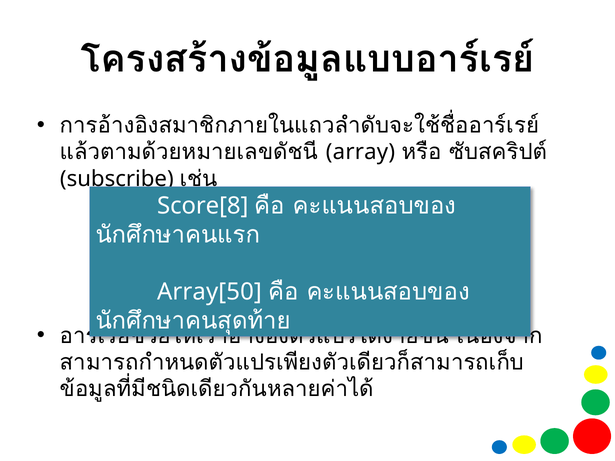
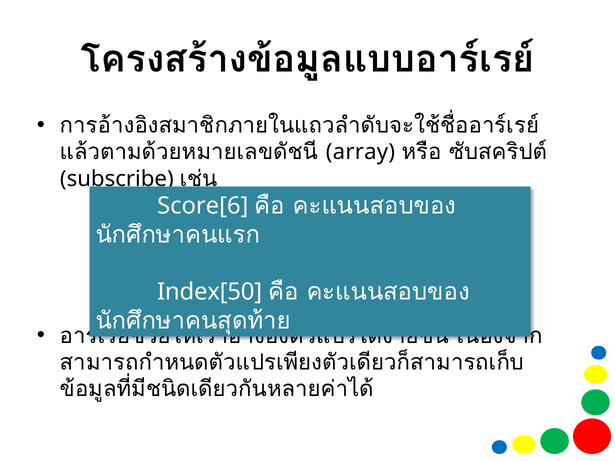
Score[8: Score[8 -> Score[6
Array[50: Array[50 -> Index[50
